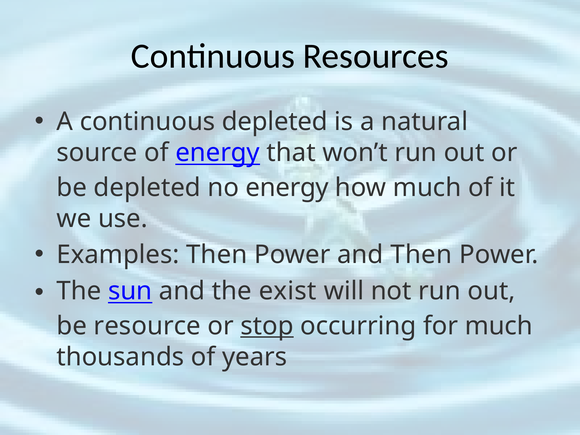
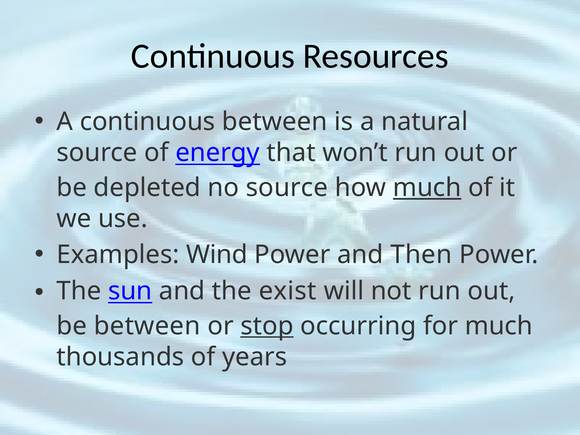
continuous depleted: depleted -> between
no energy: energy -> source
much at (427, 188) underline: none -> present
Examples Then: Then -> Wind
be resource: resource -> between
